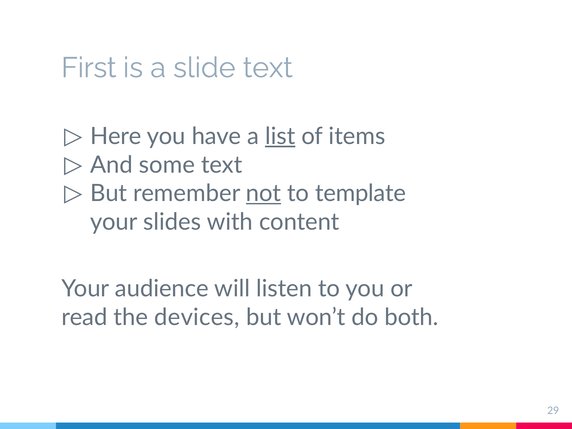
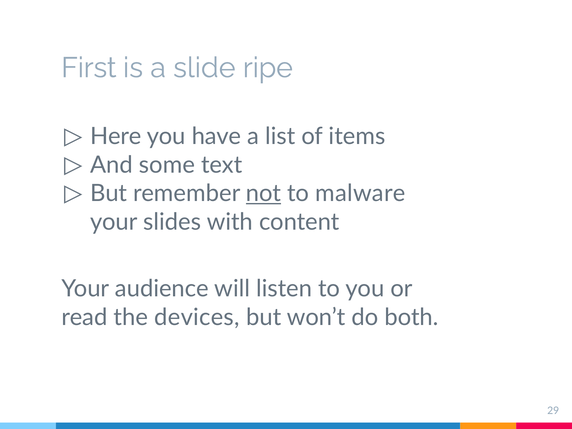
slide text: text -> ripe
list underline: present -> none
template: template -> malware
